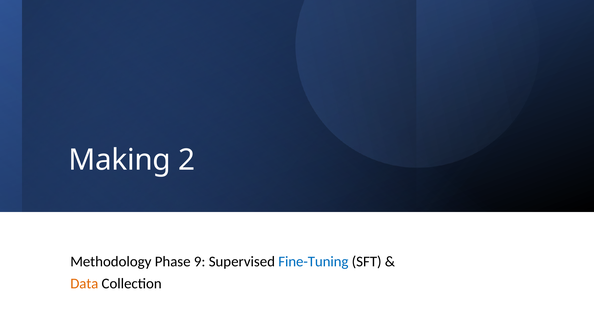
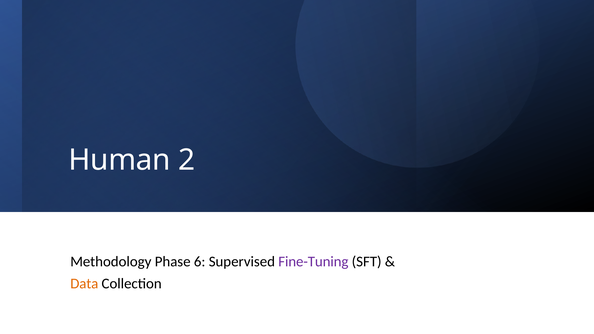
Making: Making -> Human
9: 9 -> 6
Fine-Tuning colour: blue -> purple
